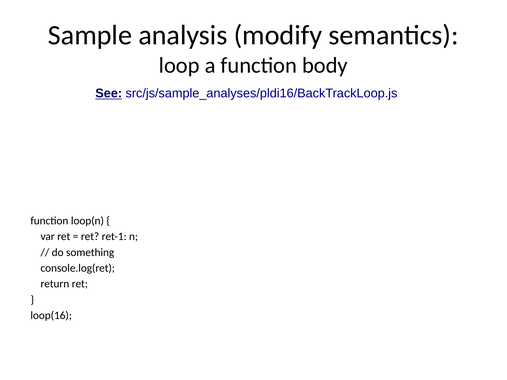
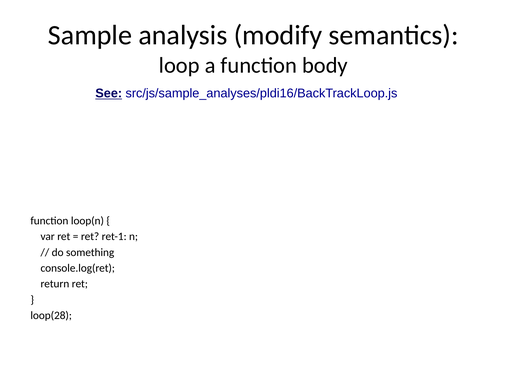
loop(16: loop(16 -> loop(28
